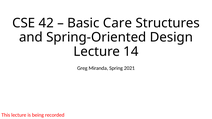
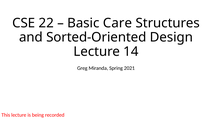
42: 42 -> 22
Spring-Oriented: Spring-Oriented -> Sorted-Oriented
